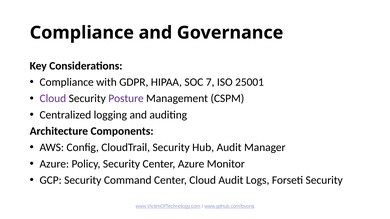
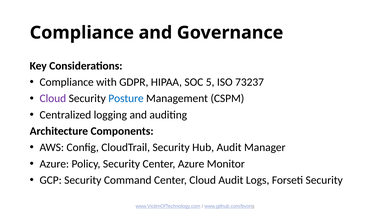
7: 7 -> 5
25001: 25001 -> 73237
Posture colour: purple -> blue
